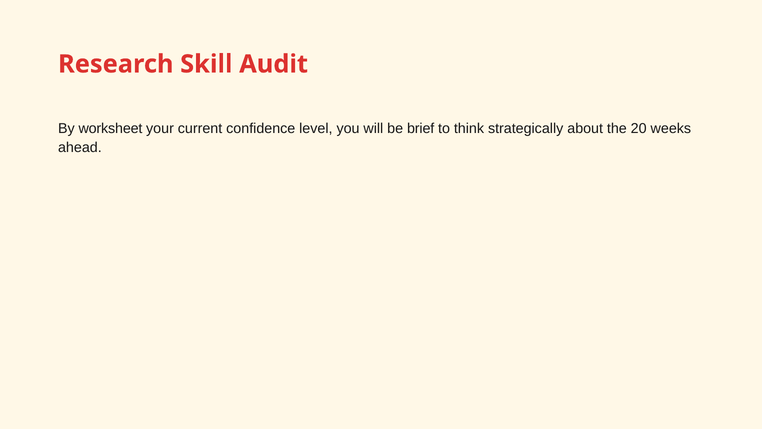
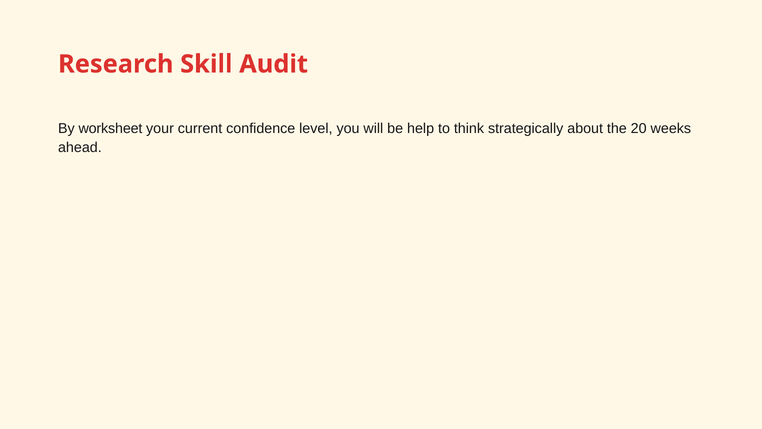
brief: brief -> help
